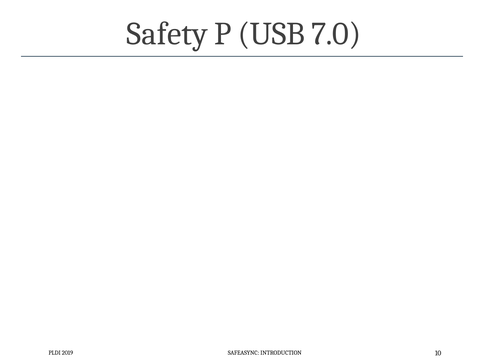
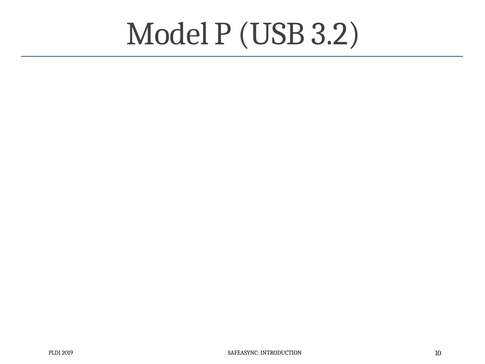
Safety: Safety -> Model
7.0: 7.0 -> 3.2
